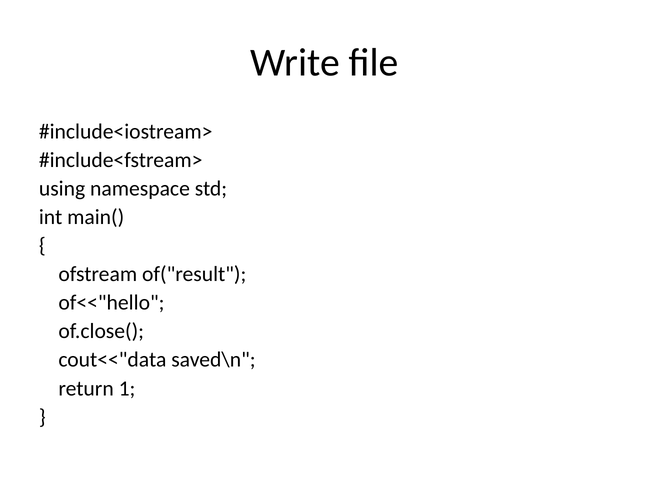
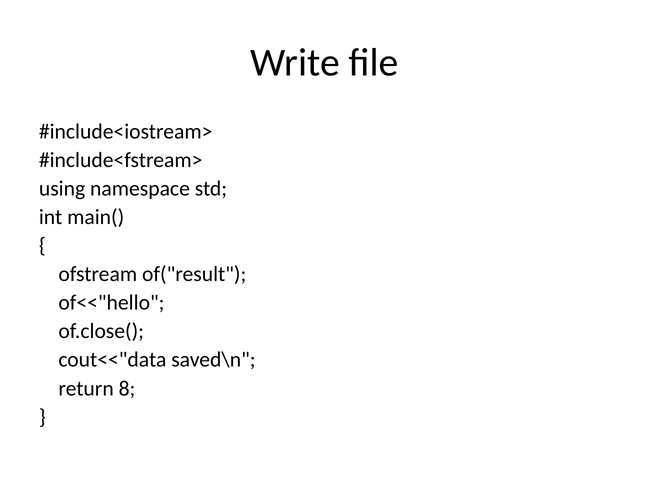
1: 1 -> 8
